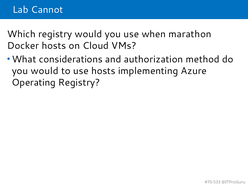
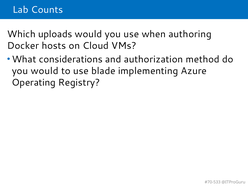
Cannot: Cannot -> Counts
Which registry: registry -> uploads
marathon: marathon -> authoring
use hosts: hosts -> blade
